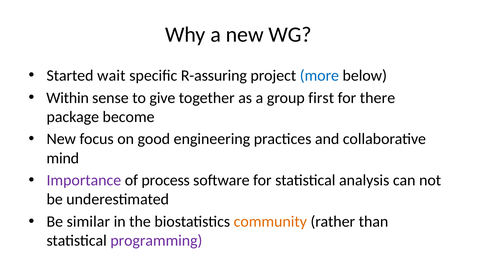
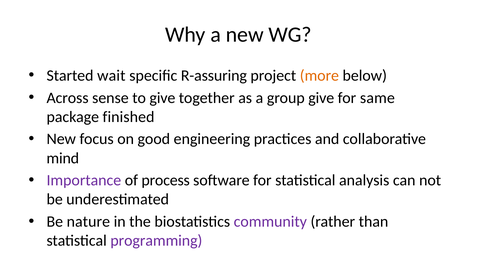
more colour: blue -> orange
Within: Within -> Across
group first: first -> give
there: there -> same
become: become -> finished
similar: similar -> nature
community colour: orange -> purple
